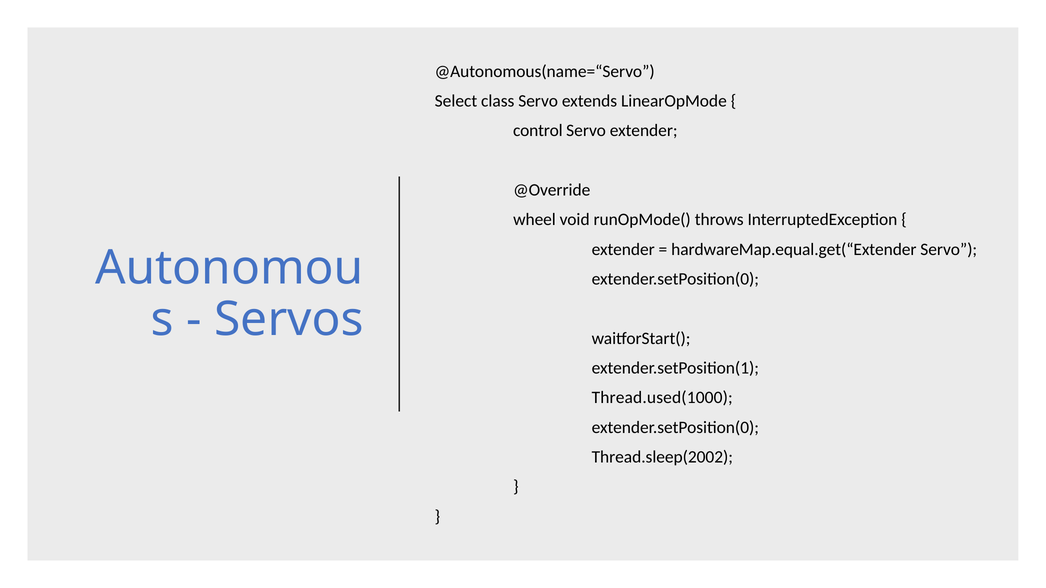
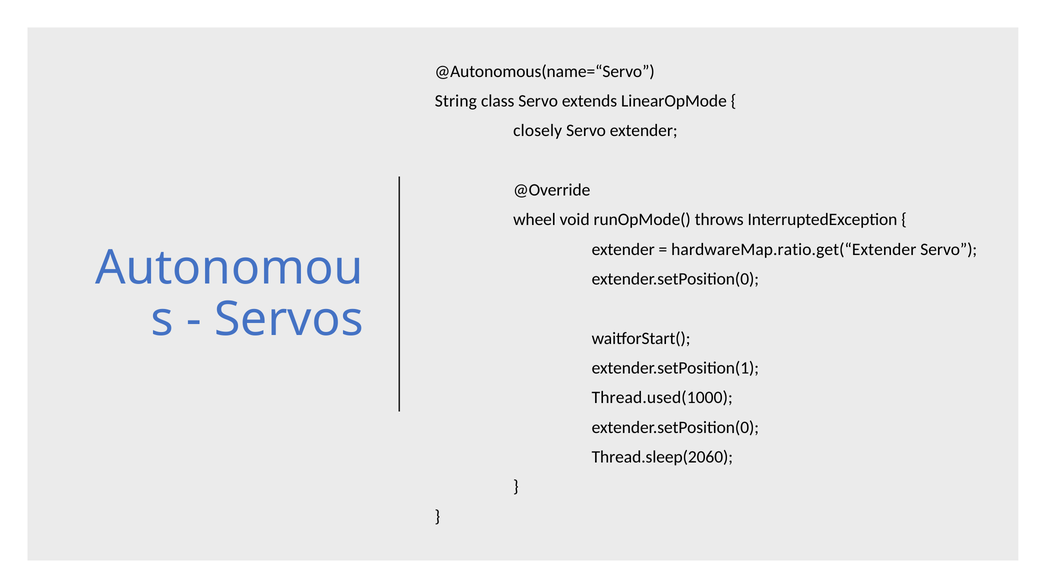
Select: Select -> String
control: control -> closely
hardwareMap.equal.get(“Extender: hardwareMap.equal.get(“Extender -> hardwareMap.ratio.get(“Extender
Thread.sleep(2002: Thread.sleep(2002 -> Thread.sleep(2060
